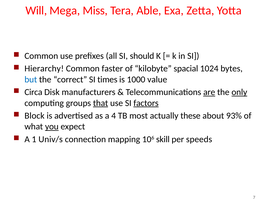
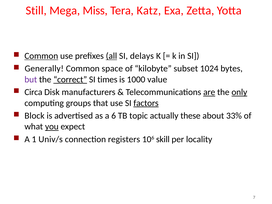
Will: Will -> Still
Able: Able -> Katz
Common at (41, 56) underline: none -> present
all underline: none -> present
should: should -> delays
Hierarchy: Hierarchy -> Generally
faster: faster -> space
spacial: spacial -> subset
but colour: blue -> purple
correct underline: none -> present
that underline: present -> none
4: 4 -> 6
most: most -> topic
93%: 93% -> 33%
mapping: mapping -> registers
speeds: speeds -> locality
